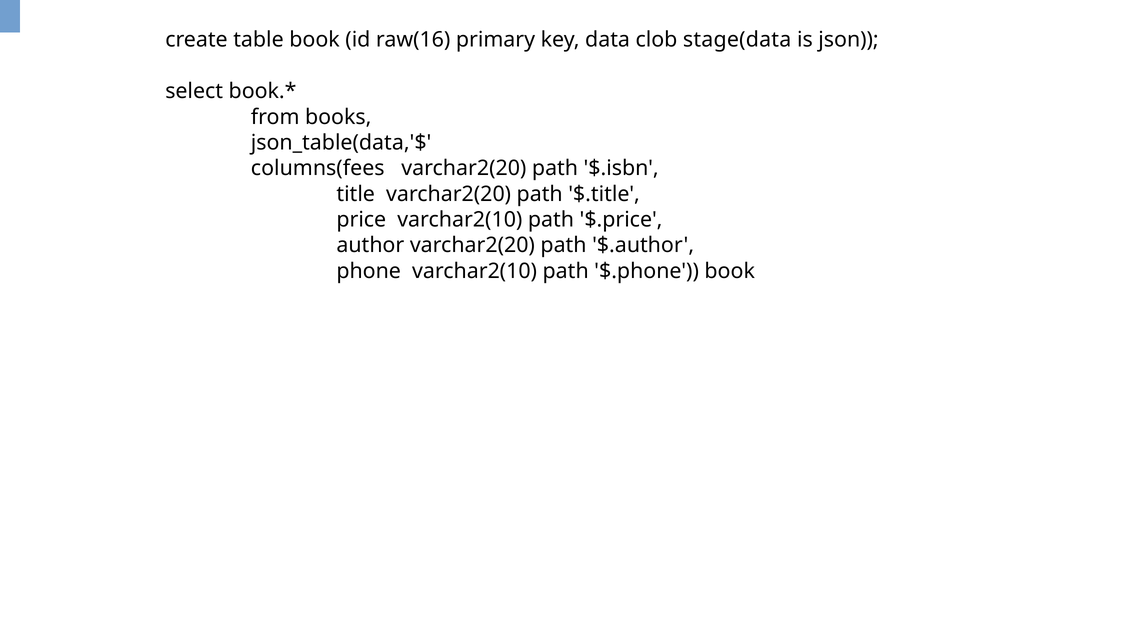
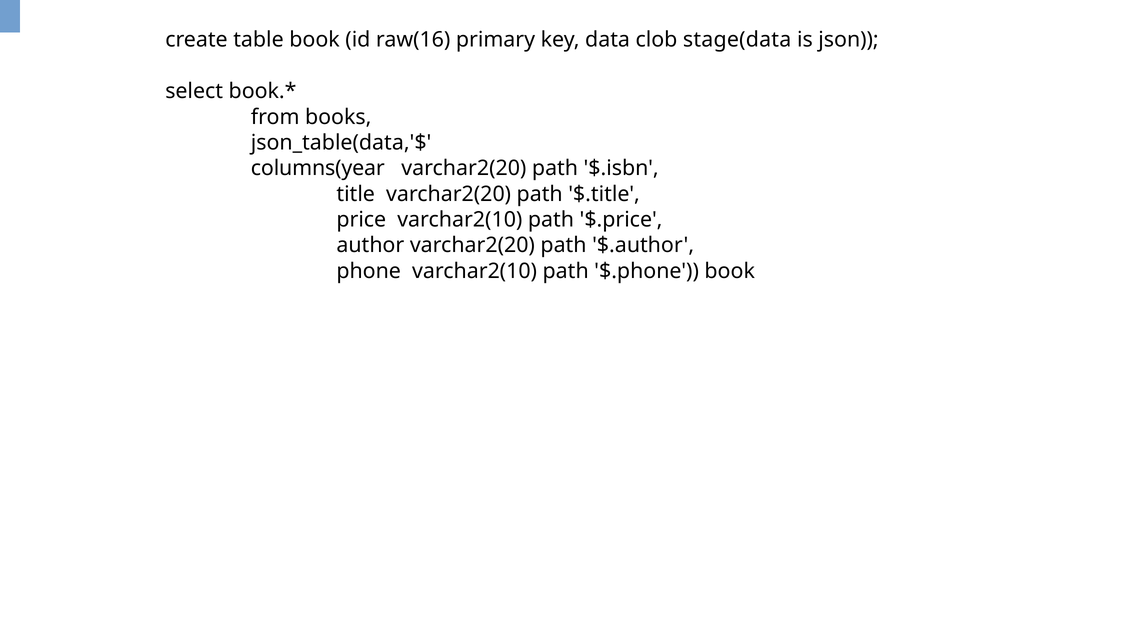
columns(fees: columns(fees -> columns(year
